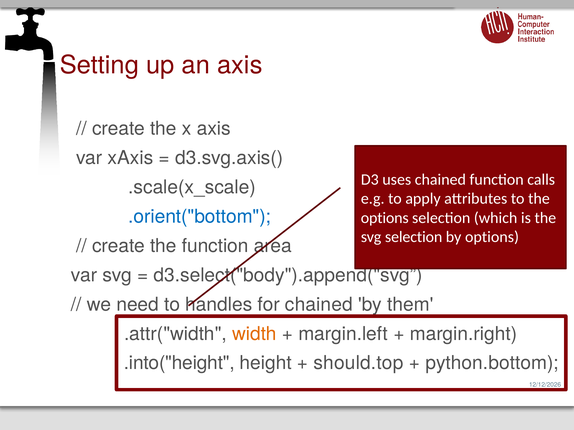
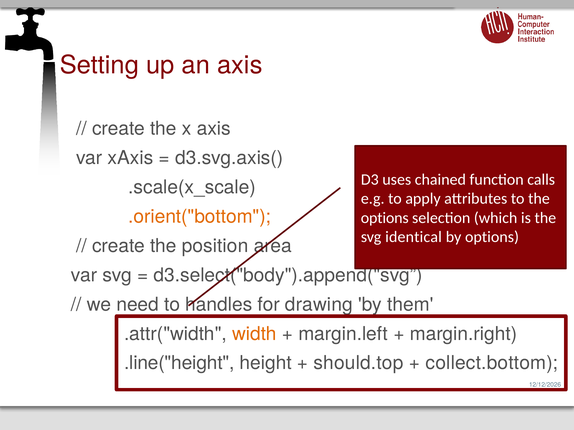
.orient("bottom colour: blue -> orange
svg selection: selection -> identical
the function: function -> position
for chained: chained -> drawing
.into("height: .into("height -> .line("height
python.bottom: python.bottom -> collect.bottom
